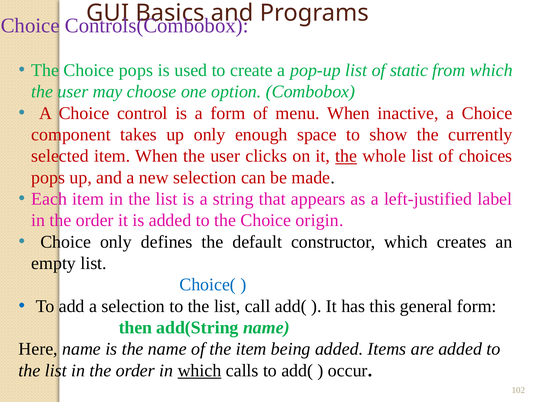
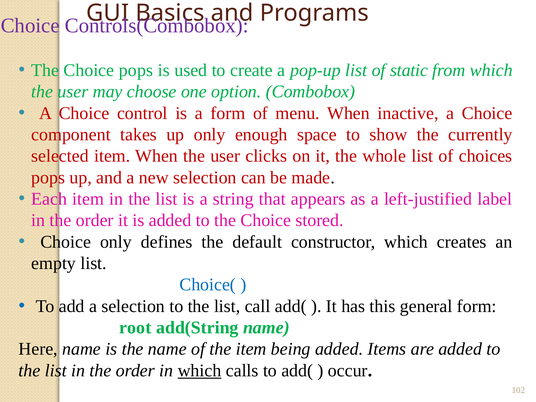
the at (346, 156) underline: present -> none
origin: origin -> stored
then: then -> root
